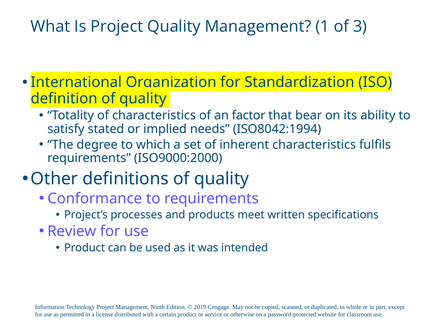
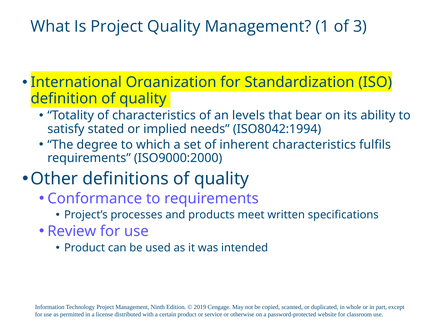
factor: factor -> levels
